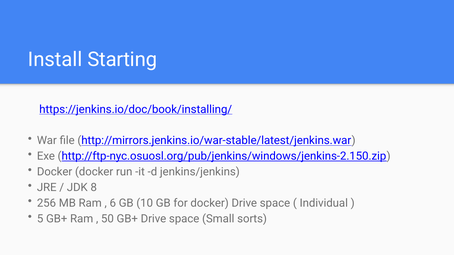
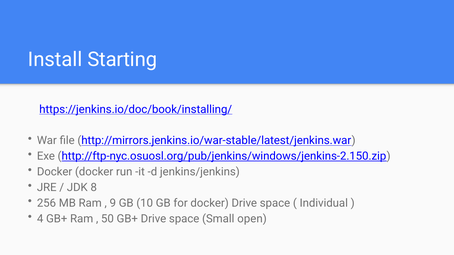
6: 6 -> 9
5: 5 -> 4
sorts: sorts -> open
